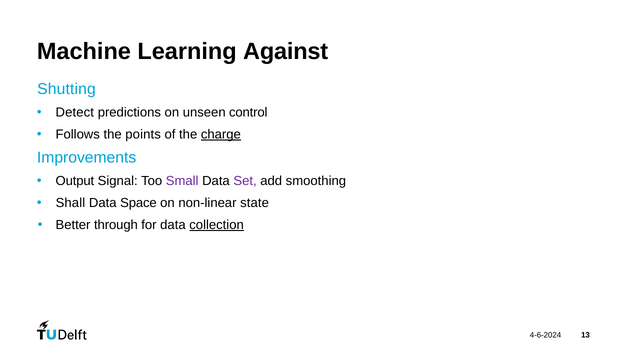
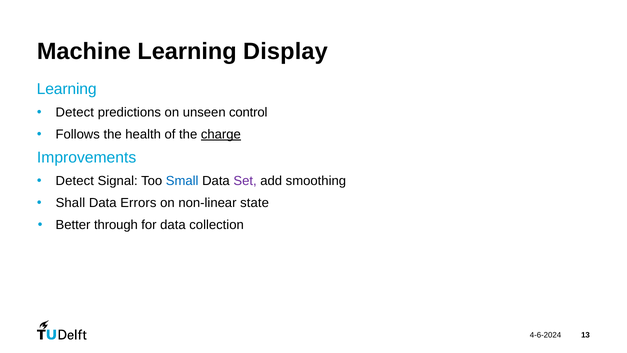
Against: Against -> Display
Shutting at (67, 89): Shutting -> Learning
points: points -> health
Output at (75, 181): Output -> Detect
Small colour: purple -> blue
Space: Space -> Errors
collection underline: present -> none
